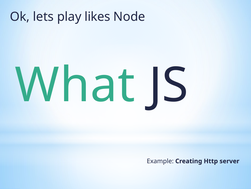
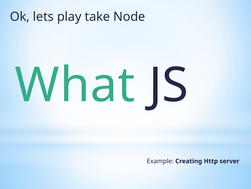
likes: likes -> take
